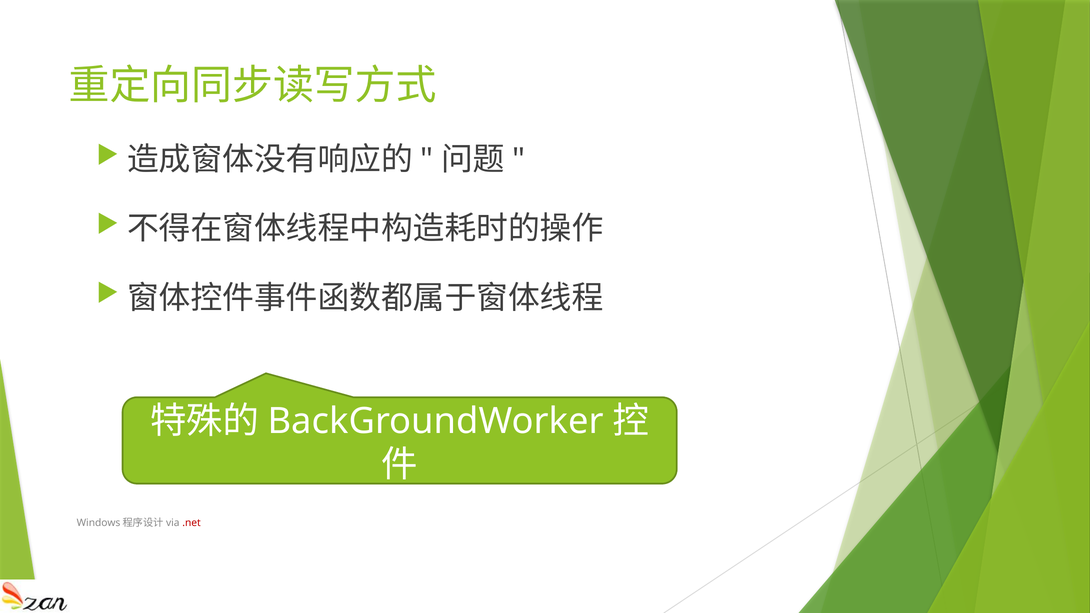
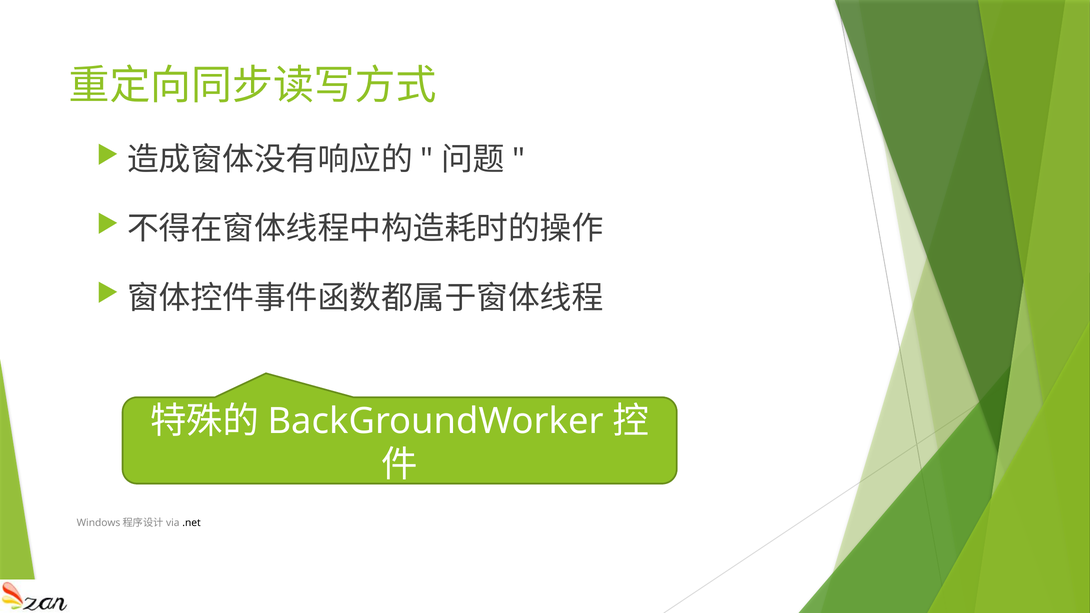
.net colour: red -> black
